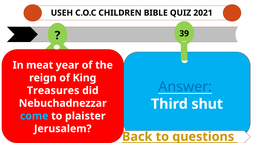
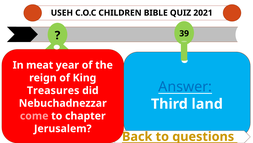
shut: shut -> land
come colour: light blue -> pink
plaister: plaister -> chapter
